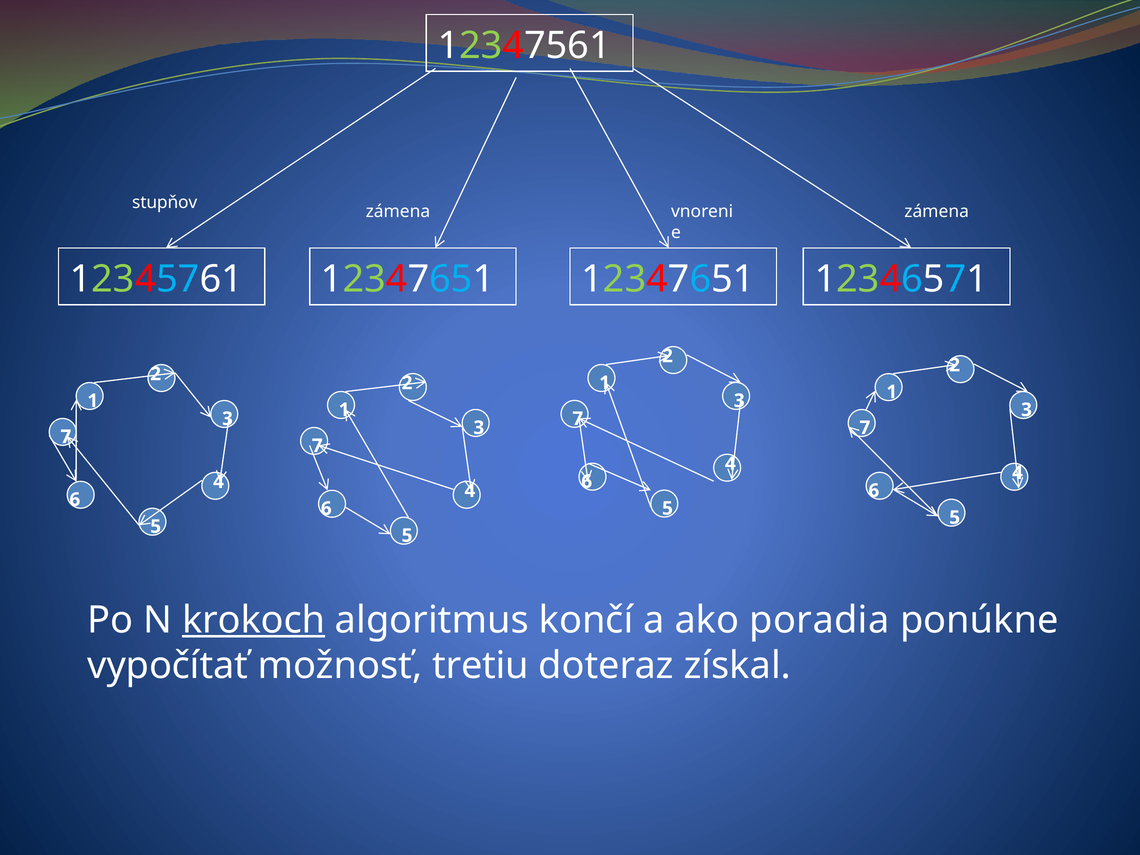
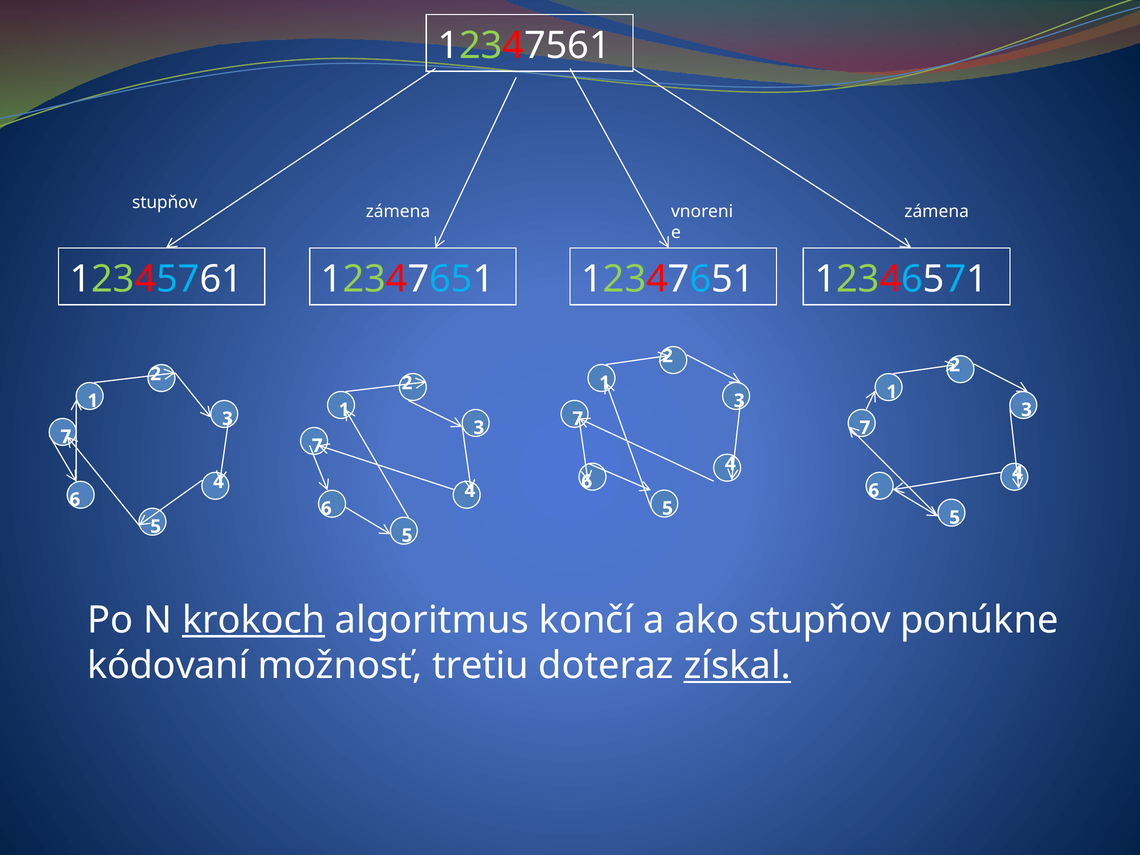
ako poradia: poradia -> stupňov
vypočítať: vypočítať -> kódovaní
získal underline: none -> present
